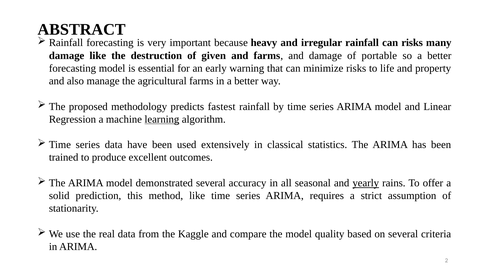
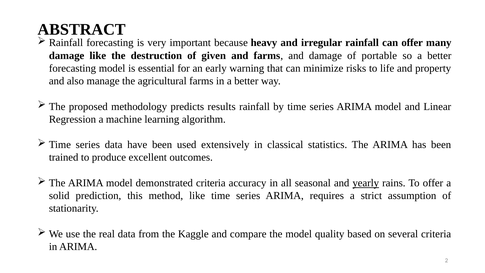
can risks: risks -> offer
fastest: fastest -> results
learning underline: present -> none
demonstrated several: several -> criteria
